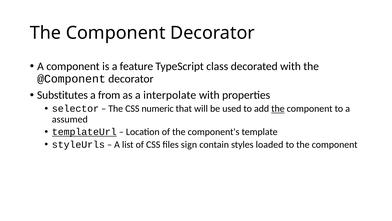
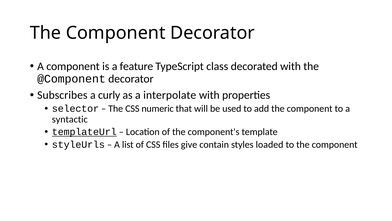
Substitutes: Substitutes -> Subscribes
from: from -> curly
the at (278, 109) underline: present -> none
assumed: assumed -> syntactic
sign: sign -> give
